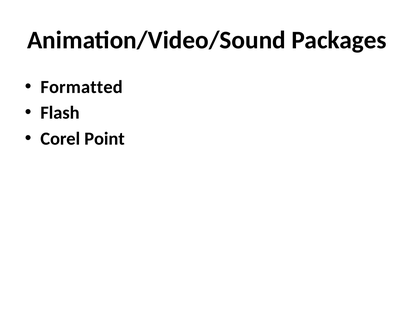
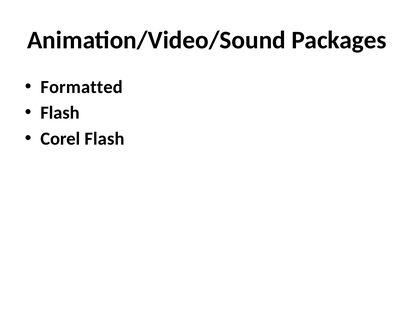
Corel Point: Point -> Flash
